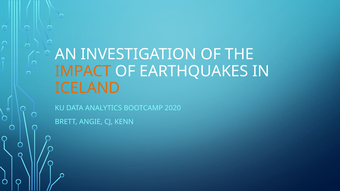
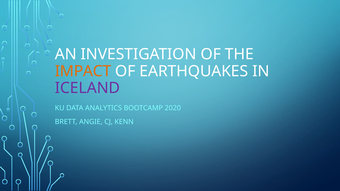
ICELAND colour: orange -> purple
